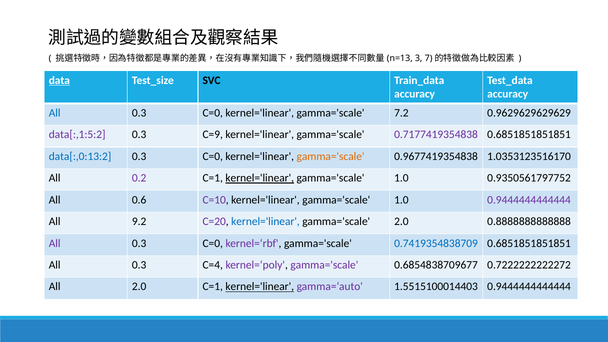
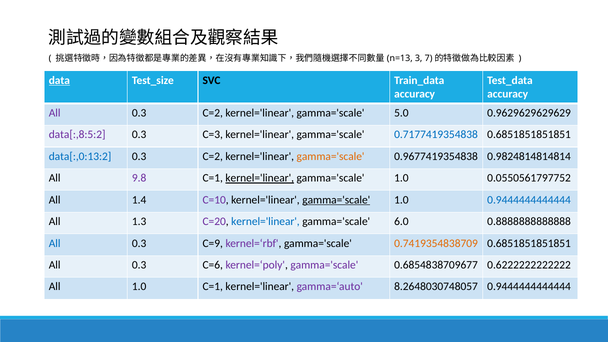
All at (55, 113) colour: blue -> purple
C=0 at (213, 113): C=0 -> C=2
7.2: 7.2 -> 5.0
data[:,1:5:2: data[:,1:5:2 -> data[:,8:5:2
C=9: C=9 -> C=3
0.7177419354838 colour: purple -> blue
C=0 at (213, 156): C=0 -> C=2
1.0353123516170: 1.0353123516170 -> 0.9824814814814
0.2: 0.2 -> 9.8
0.9350561797752: 0.9350561797752 -> 0.0550561797752
0.6: 0.6 -> 1.4
gamma='scale at (336, 200) underline: none -> present
0.9444444444444 at (529, 200) colour: purple -> blue
9.2: 9.2 -> 1.3
gamma='scale 2.0: 2.0 -> 6.0
All at (55, 243) colour: purple -> blue
C=0 at (213, 243): C=0 -> C=9
0.7419354838709 colour: blue -> orange
C=4: C=4 -> C=6
0.7222222222272: 0.7222222222272 -> 0.6222222222222
All 2.0: 2.0 -> 1.0
kernel='linear at (260, 287) underline: present -> none
1.5515100014403: 1.5515100014403 -> 8.2648030748057
